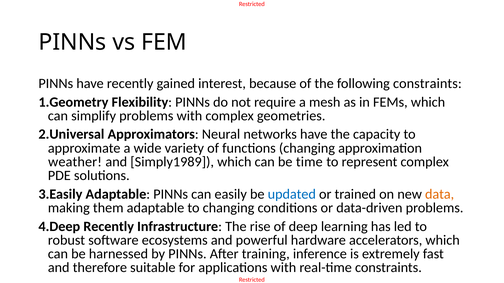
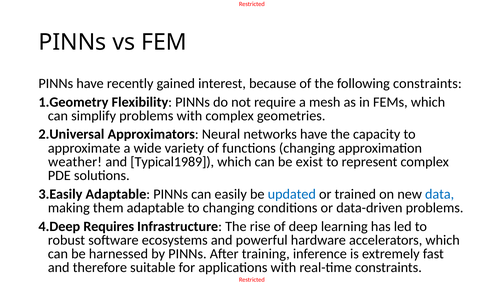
Simply1989: Simply1989 -> Typical1989
time: time -> exist
data colour: orange -> blue
Recently at (109, 227): Recently -> Requires
